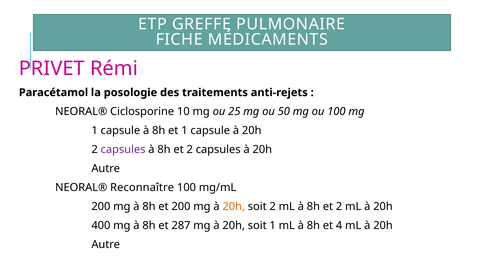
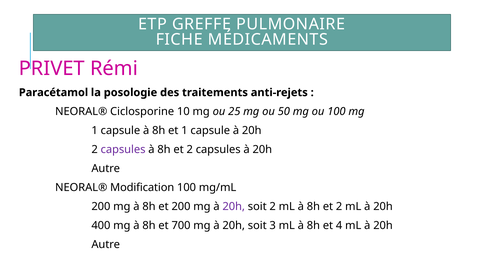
Reconnaître: Reconnaître -> Modification
20h at (234, 207) colour: orange -> purple
287: 287 -> 700
soit 1: 1 -> 3
